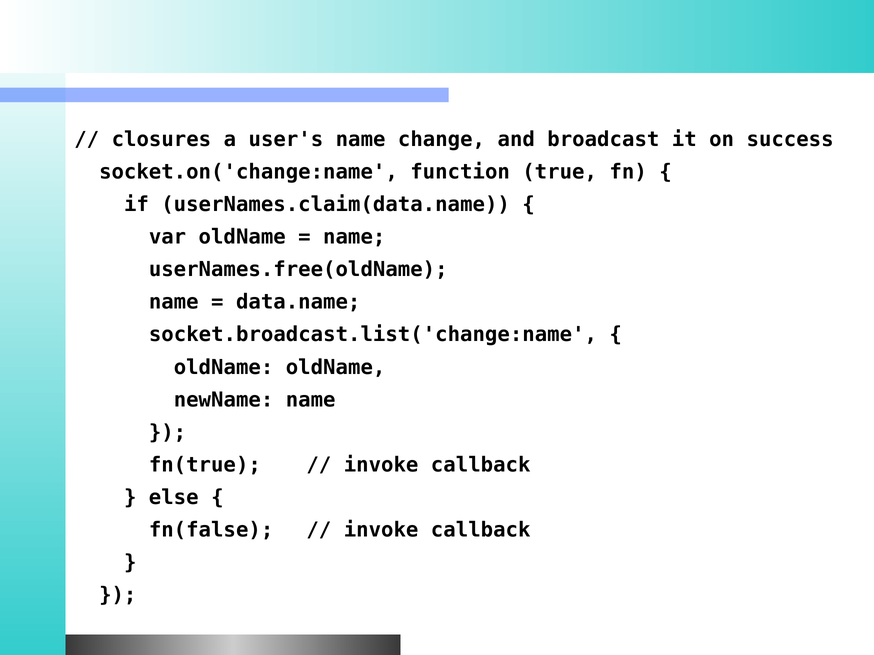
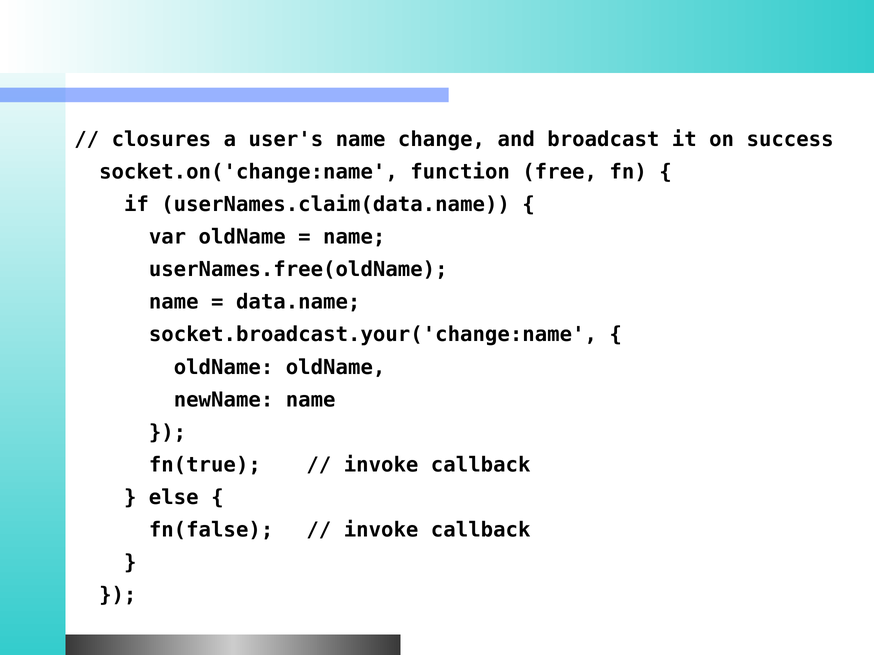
true: true -> free
socket.broadcast.list('change:name: socket.broadcast.list('change:name -> socket.broadcast.your('change:name
